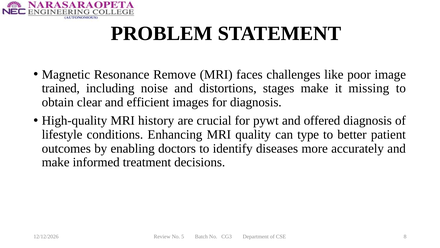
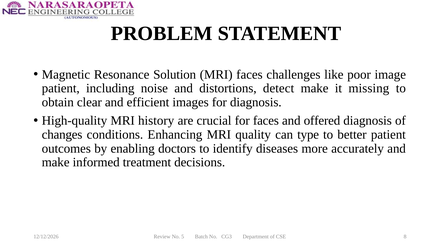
Remove: Remove -> Solution
trained at (61, 88): trained -> patient
stages: stages -> detect
for pywt: pywt -> faces
lifestyle: lifestyle -> changes
